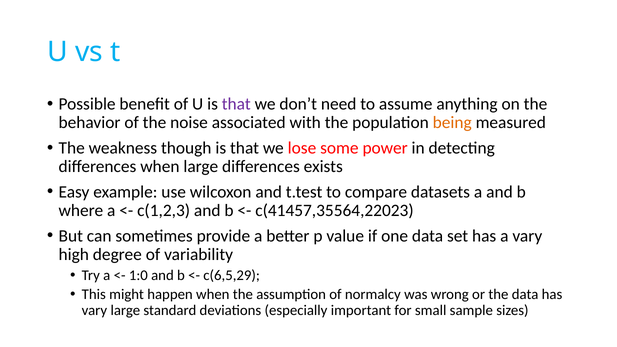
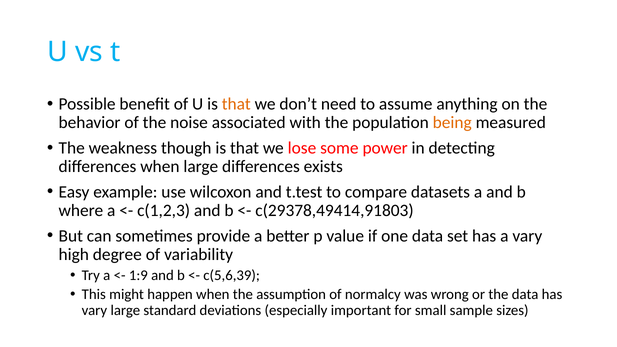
that at (236, 104) colour: purple -> orange
c(41457,35564,22023: c(41457,35564,22023 -> c(29378,49414,91803
1:0: 1:0 -> 1:9
c(6,5,29: c(6,5,29 -> c(5,6,39
